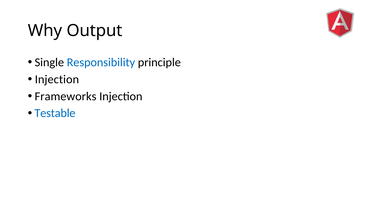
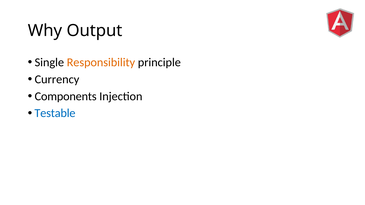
Responsibility colour: blue -> orange
Injection at (57, 79): Injection -> Currency
Frameworks: Frameworks -> Components
